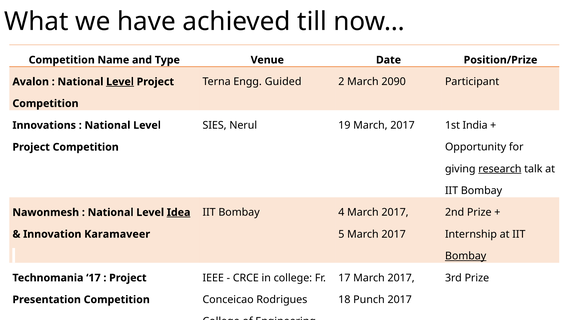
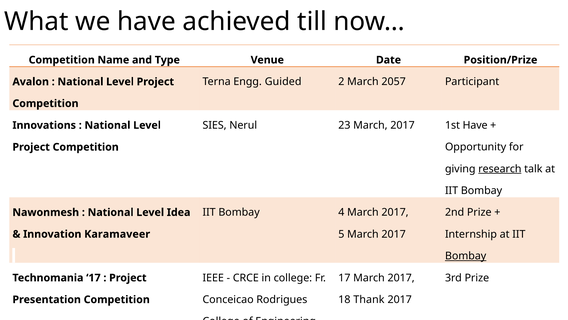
2090: 2090 -> 2057
Level at (120, 82) underline: present -> none
19: 19 -> 23
1st India: India -> Have
Idea underline: present -> none
Punch: Punch -> Thank
